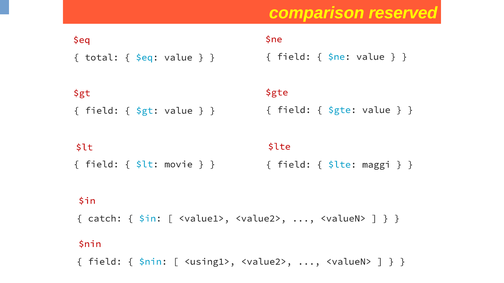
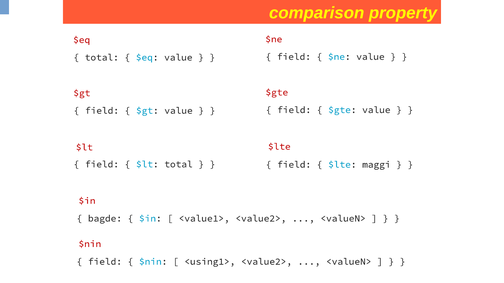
reserved: reserved -> property
$lt movie: movie -> total
catch: catch -> bagde
